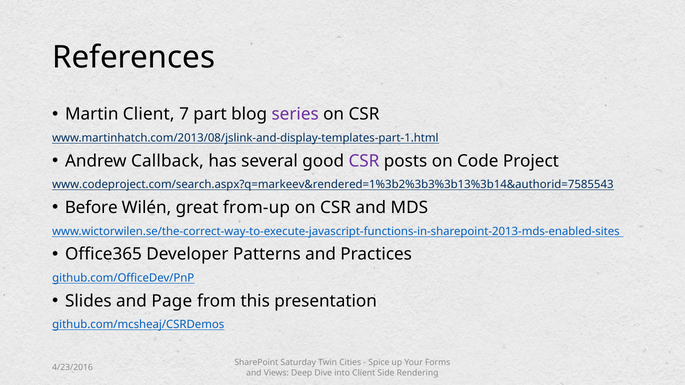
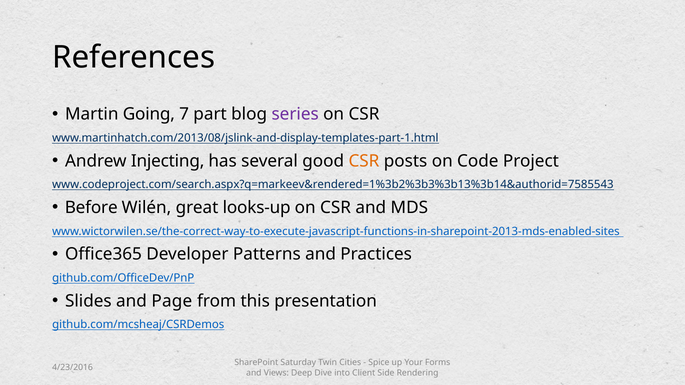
Martin Client: Client -> Going
Callback: Callback -> Injecting
CSR at (364, 161) colour: purple -> orange
from-up: from-up -> looks-up
